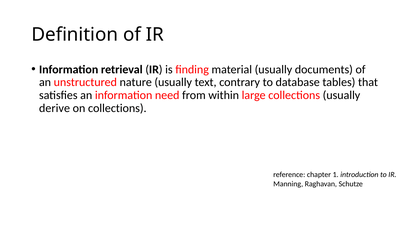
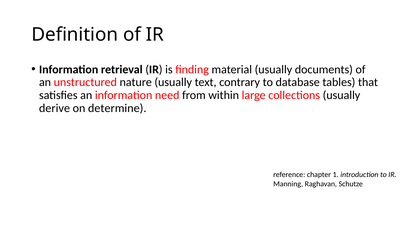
on collections: collections -> determine
